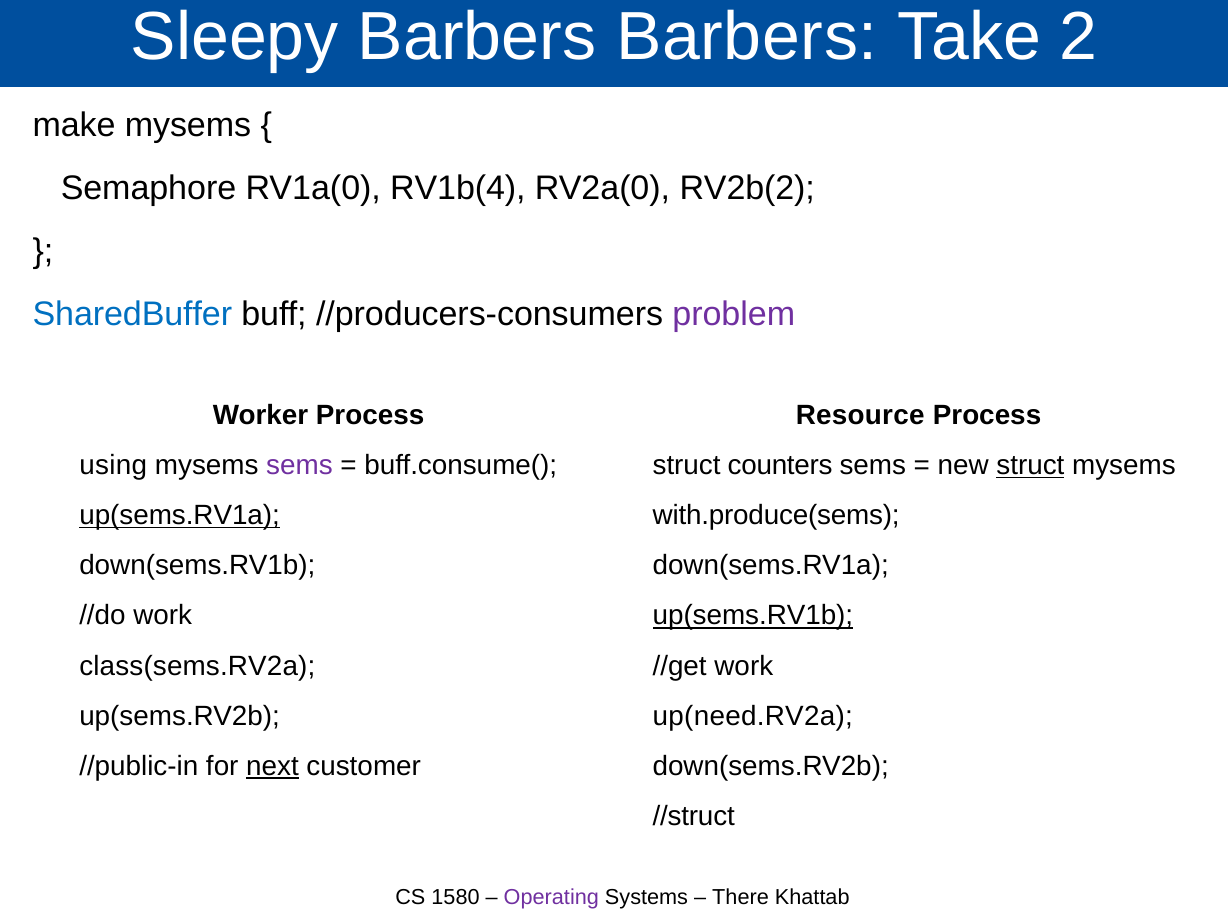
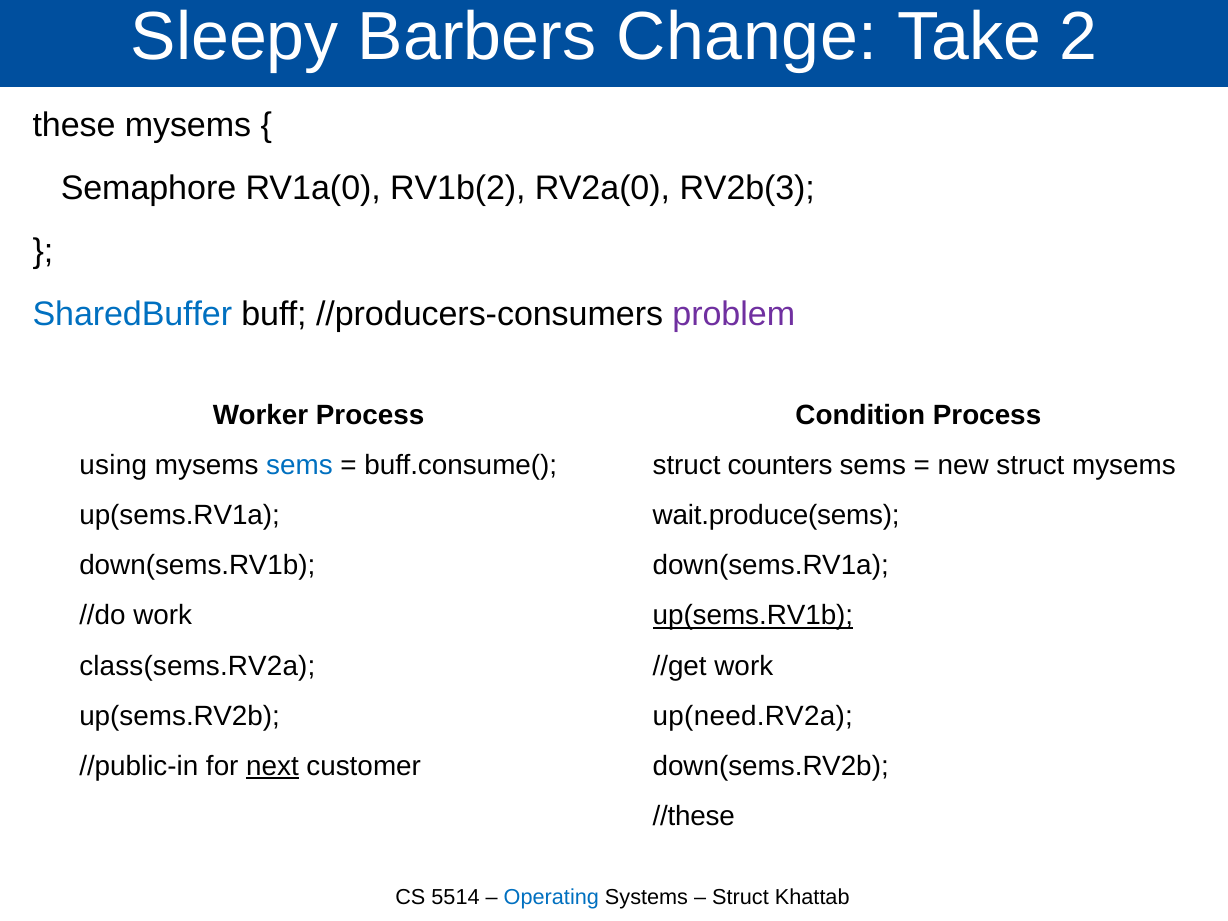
Barbers Barbers: Barbers -> Change
make: make -> these
RV1b(4: RV1b(4 -> RV1b(2
RV2b(2: RV2b(2 -> RV2b(3
Resource: Resource -> Condition
sems at (299, 465) colour: purple -> blue
struct at (1030, 465) underline: present -> none
up(sems.RV1a underline: present -> none
with.produce(sems: with.produce(sems -> wait.produce(sems
//struct: //struct -> //these
1580: 1580 -> 5514
Operating colour: purple -> blue
There at (741, 897): There -> Struct
